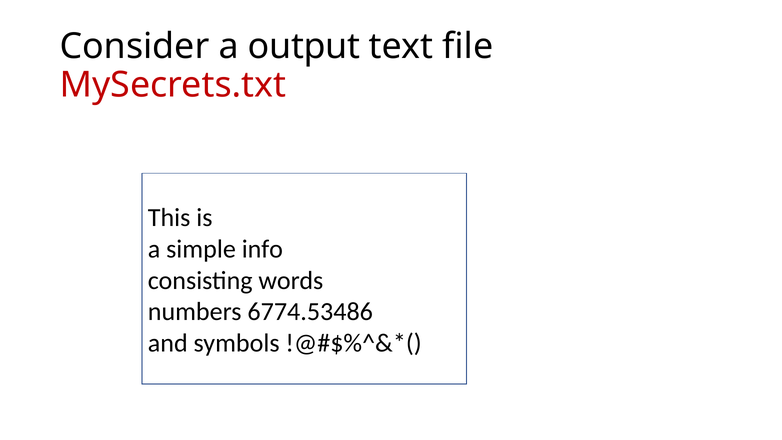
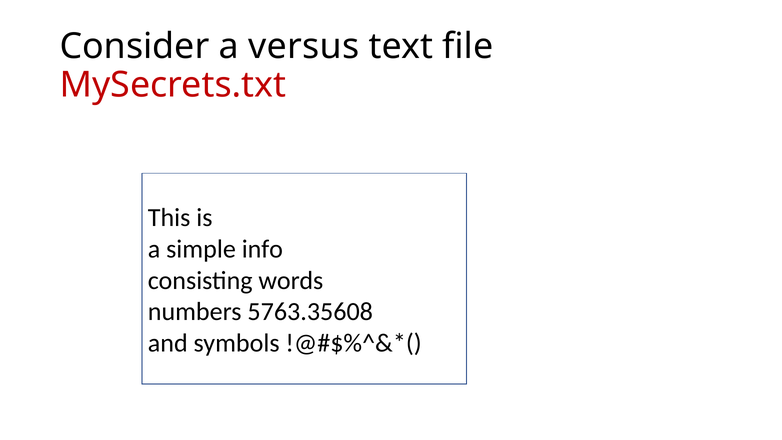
output: output -> versus
6774.53486: 6774.53486 -> 5763.35608
